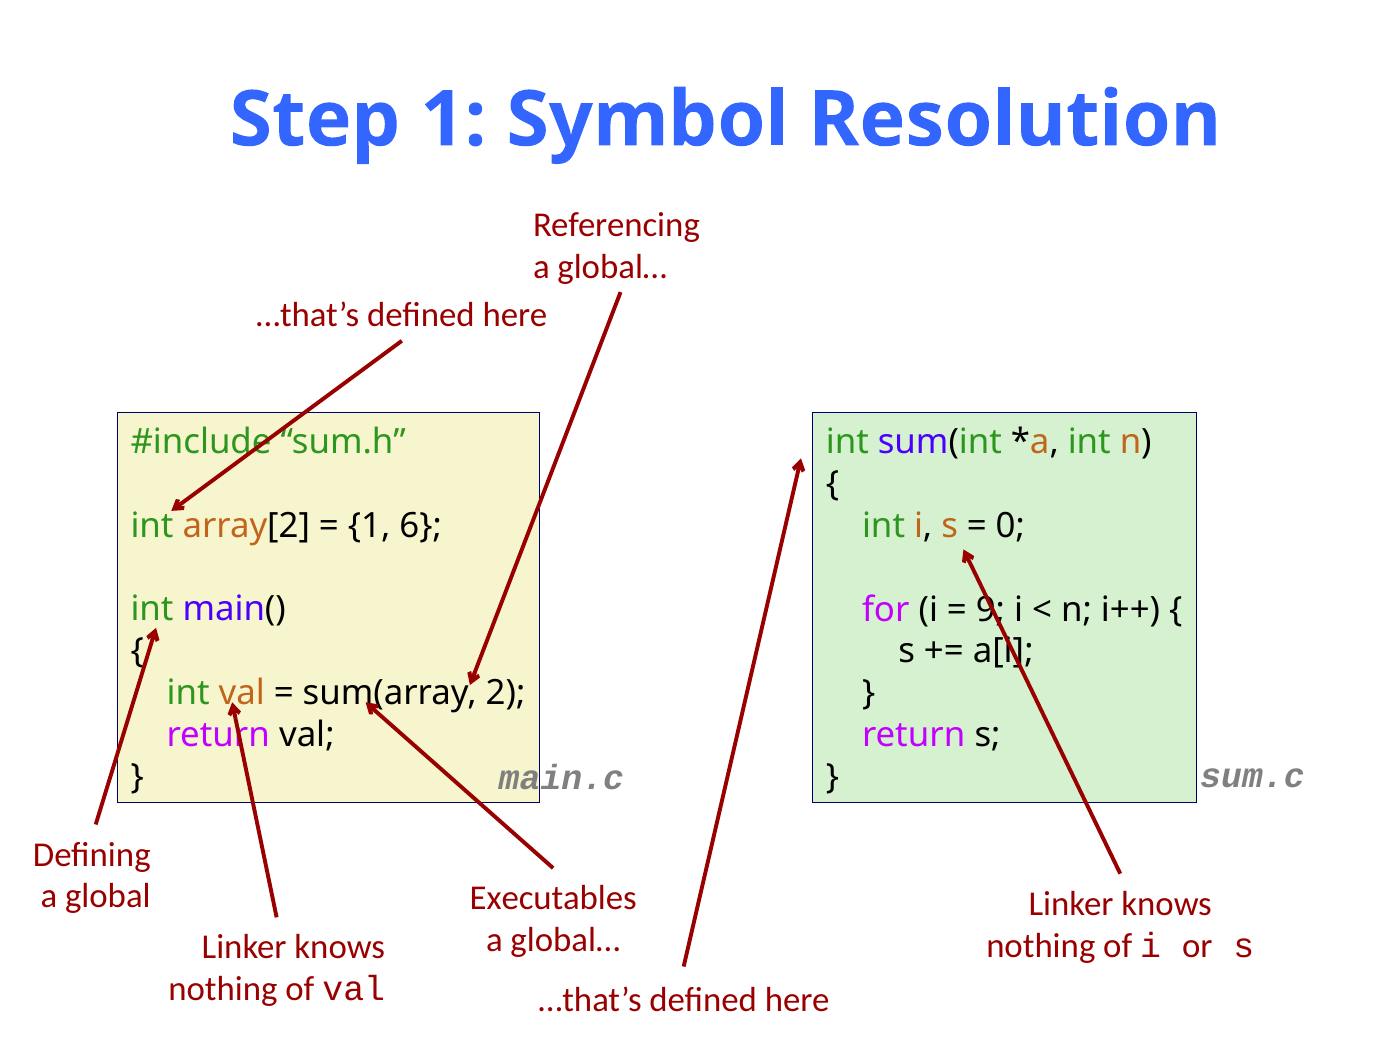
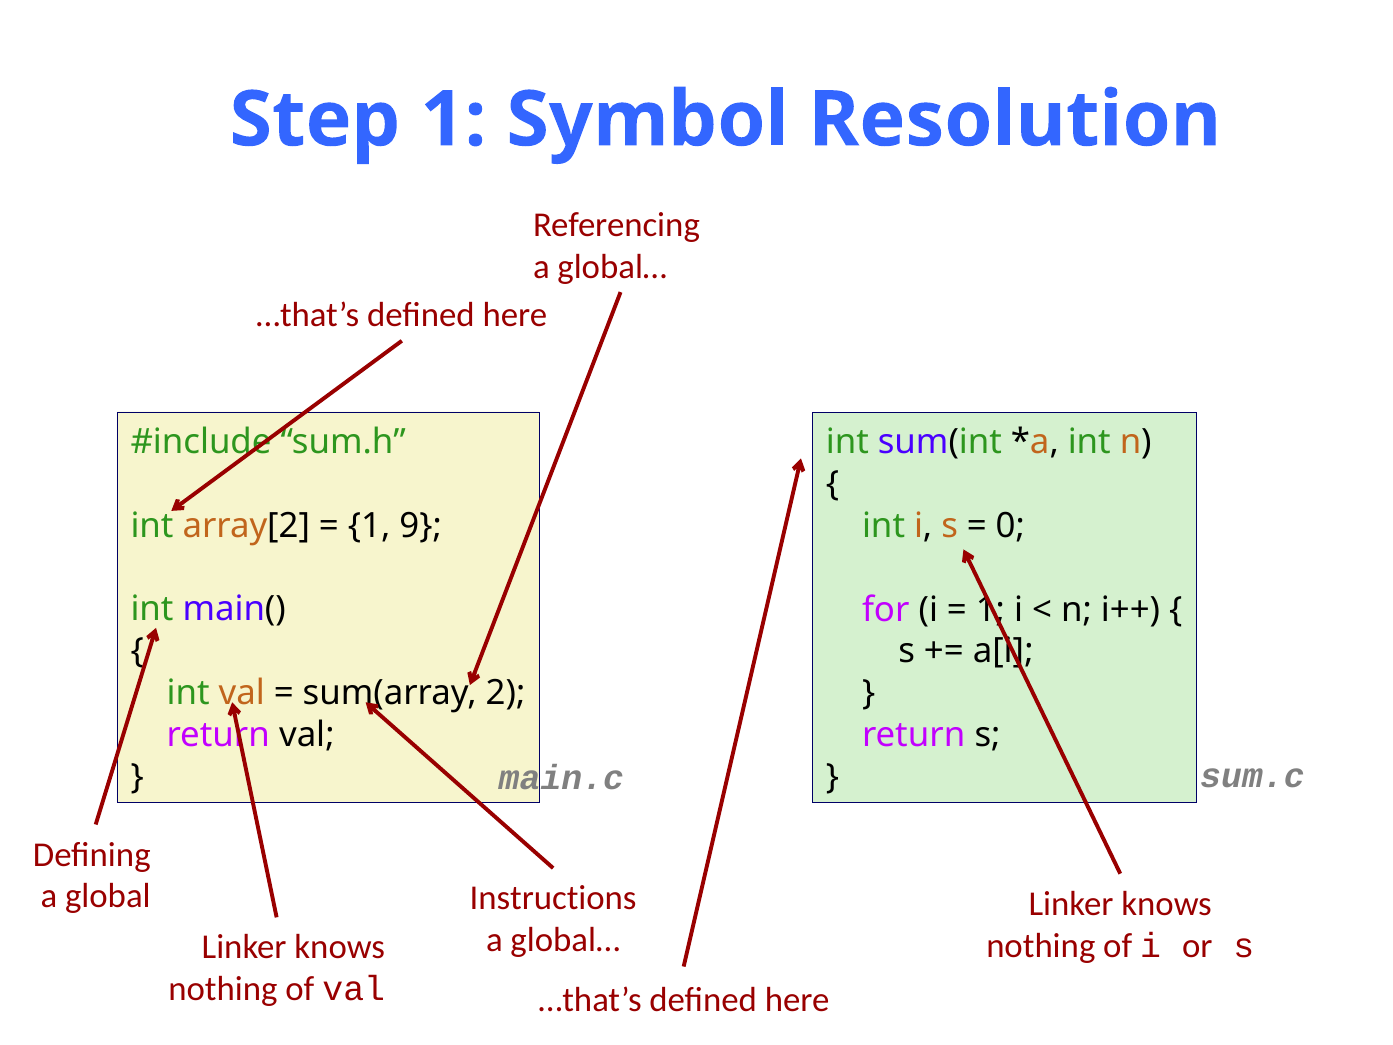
6: 6 -> 9
9 at (990, 610): 9 -> 1
Executables: Executables -> Instructions
